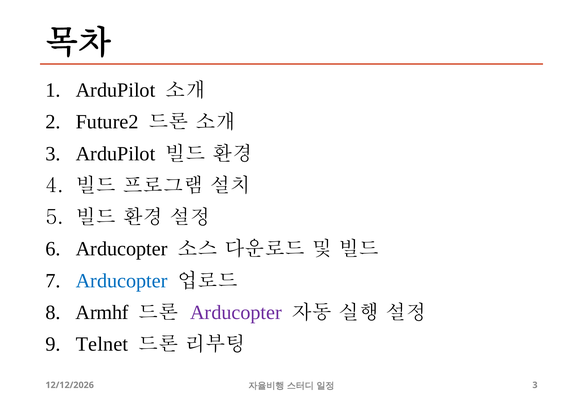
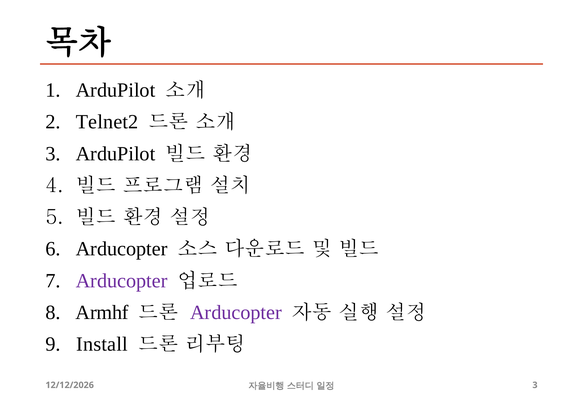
Future2: Future2 -> Telnet2
Arducopter at (122, 280) colour: blue -> purple
Telnet: Telnet -> Install
